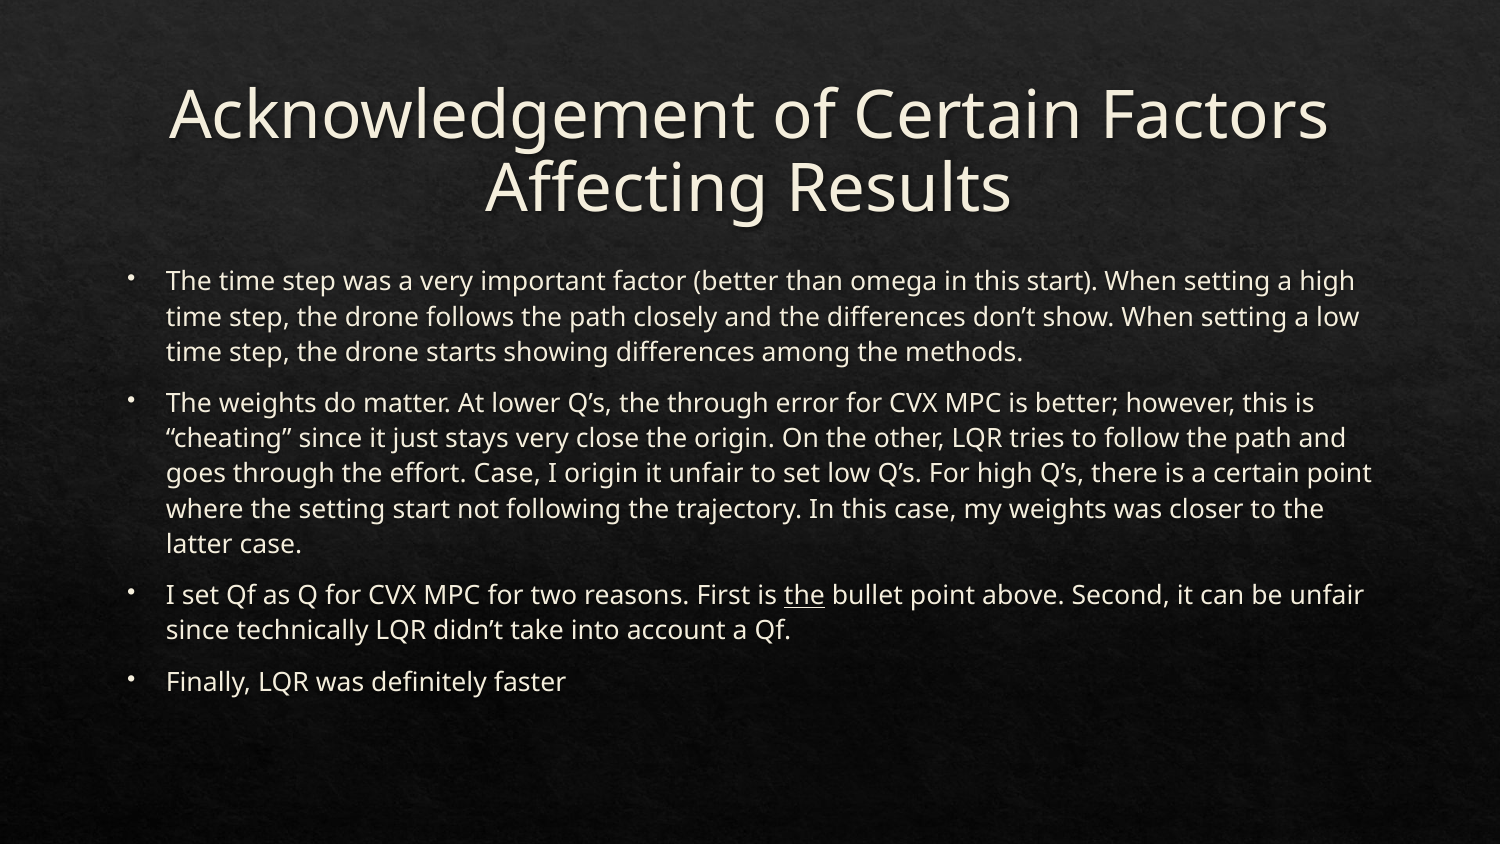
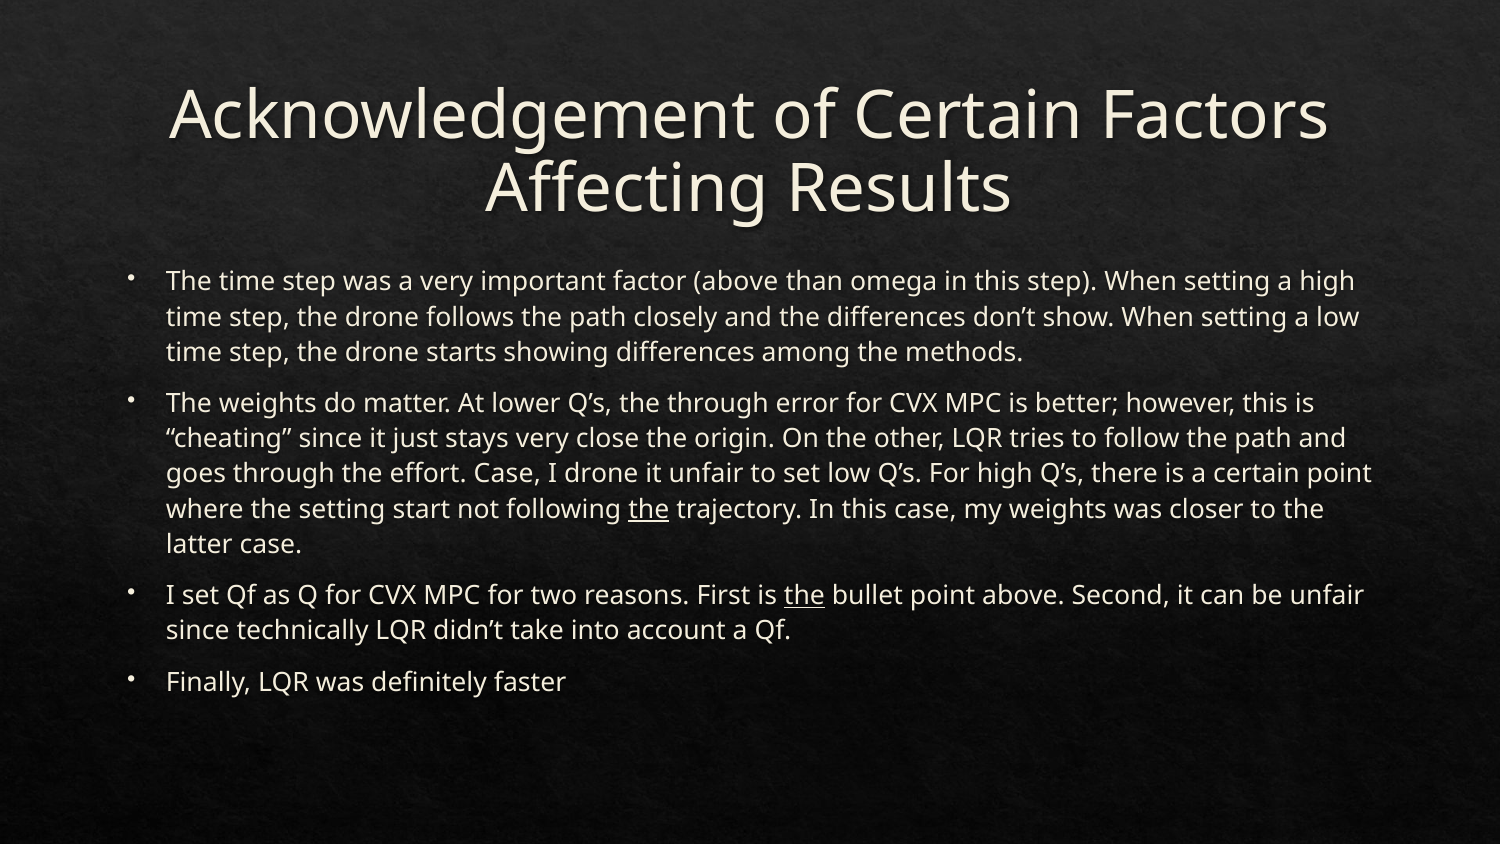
factor better: better -> above
this start: start -> step
I origin: origin -> drone
the at (649, 509) underline: none -> present
